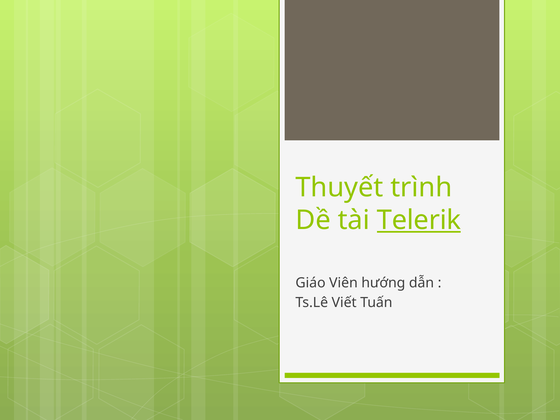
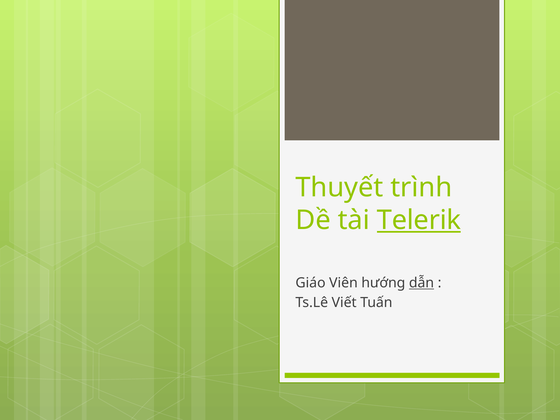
dẫn underline: none -> present
